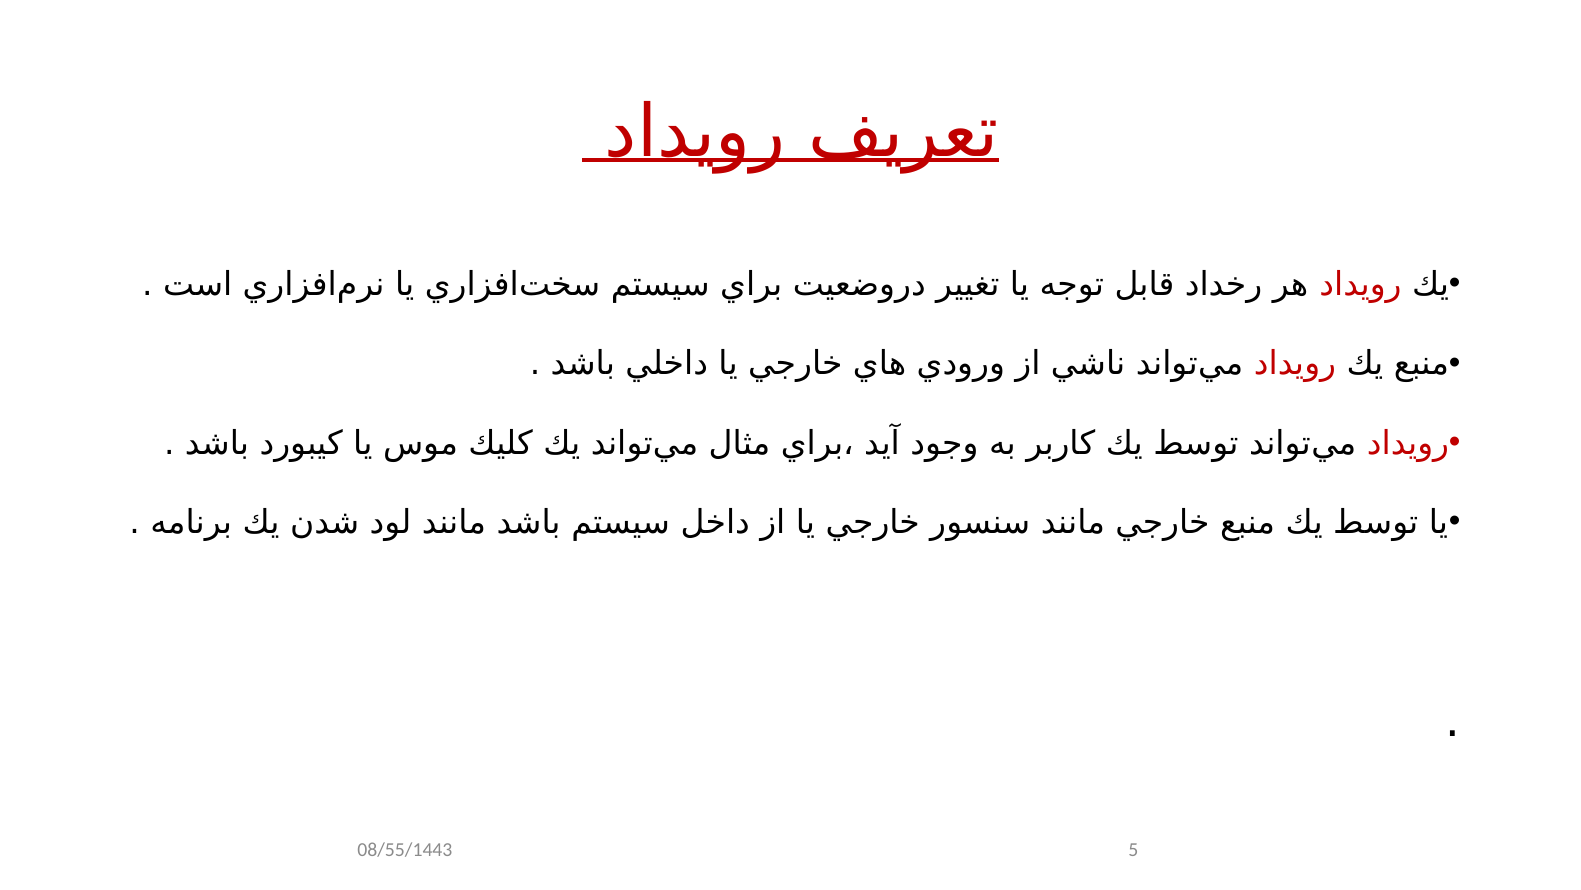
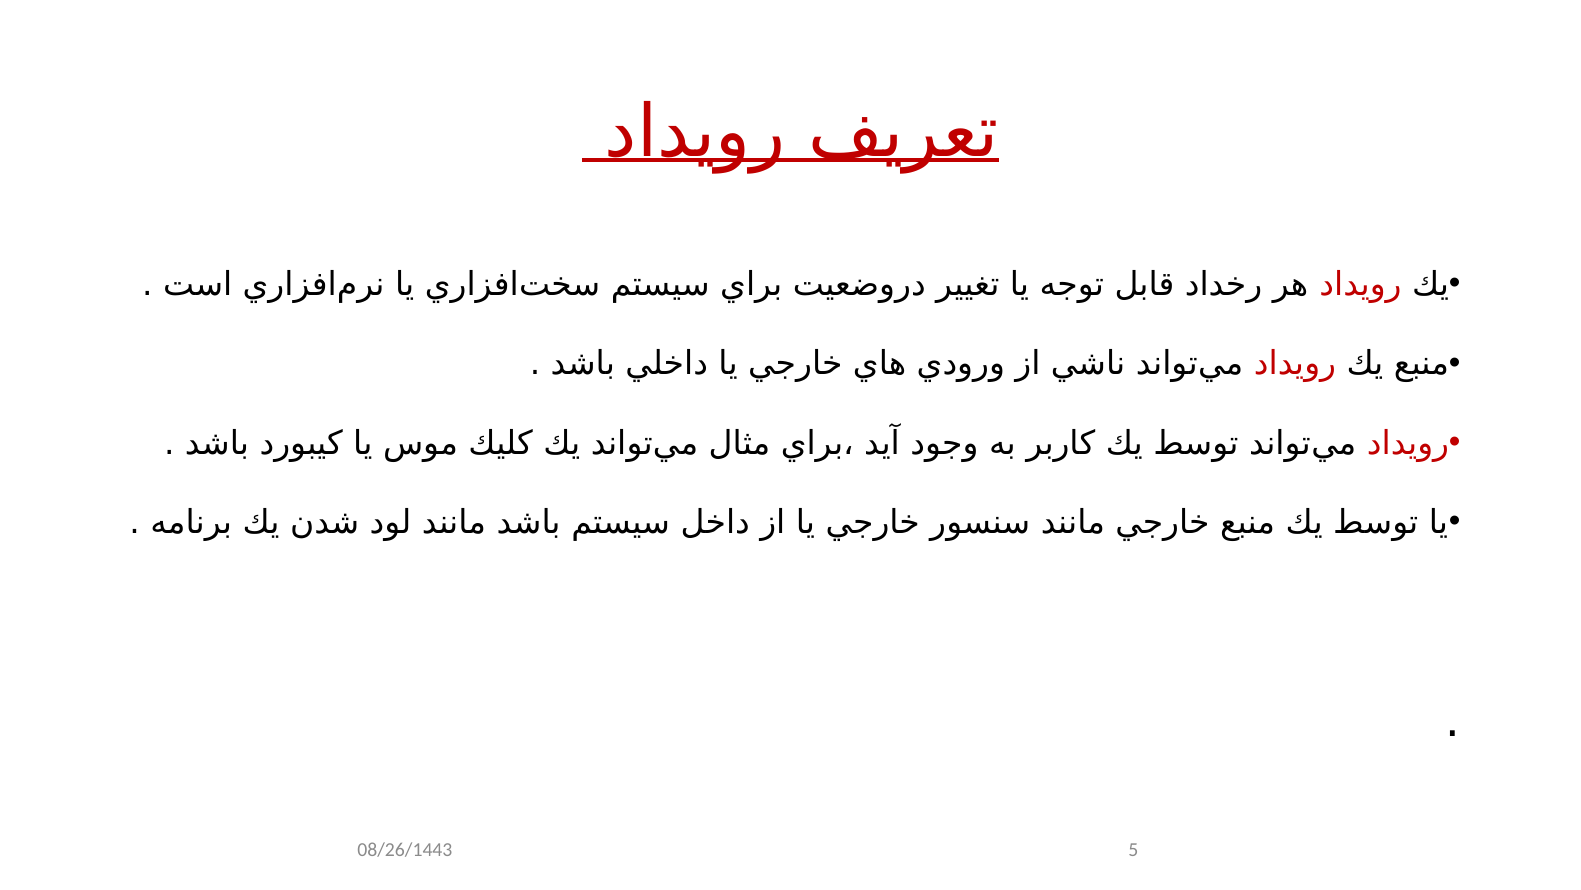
08/55/1443: 08/55/1443 -> 08/26/1443
